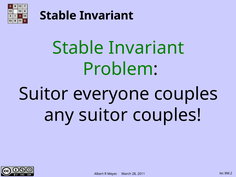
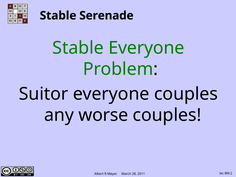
Invariant at (106, 16): Invariant -> Serenade
Invariant at (146, 48): Invariant -> Everyone
any suitor: suitor -> worse
